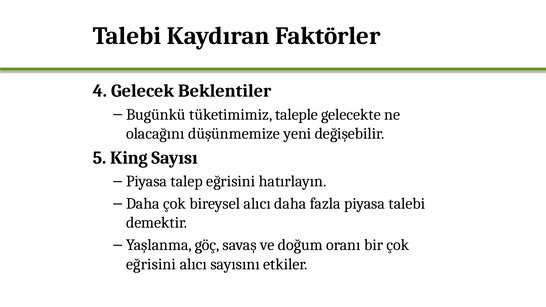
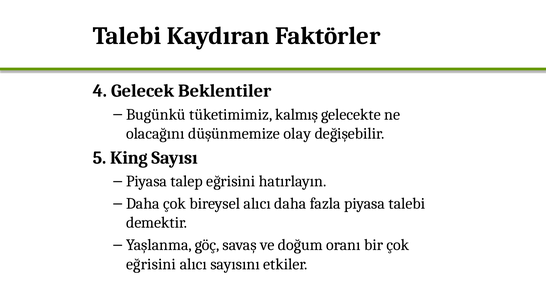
taleple: taleple -> kalmış
yeni: yeni -> olay
